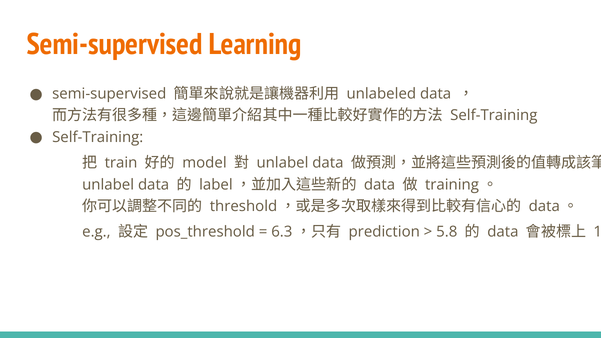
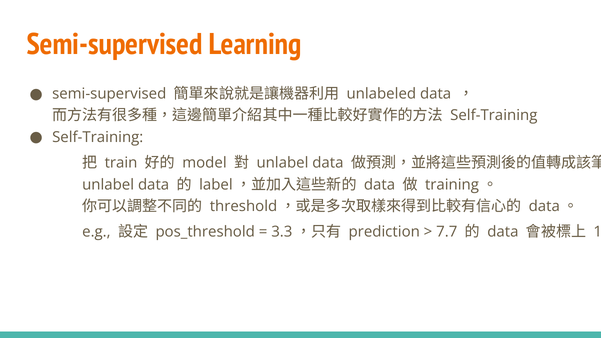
6.3: 6.3 -> 3.3
5.8: 5.8 -> 7.7
